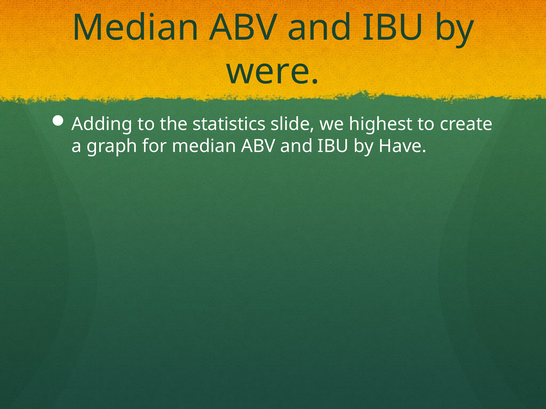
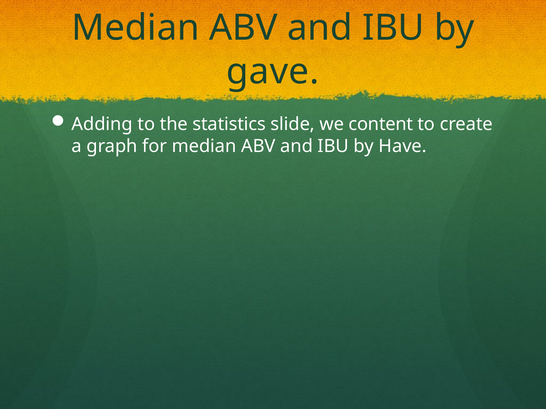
were: were -> gave
highest: highest -> content
